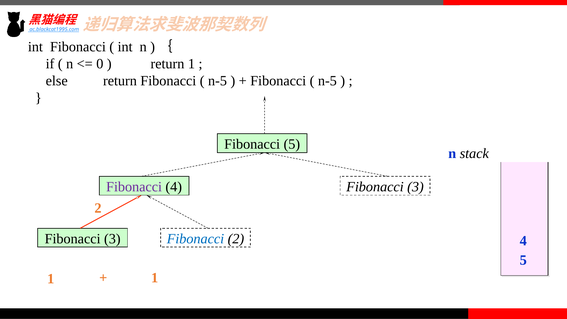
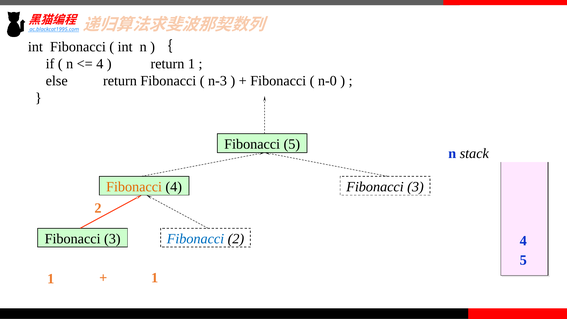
0 at (100, 64): 0 -> 4
n-5 at (218, 81): n-5 -> n-3
n-5 at (327, 81): n-5 -> n-0
Fibonacci at (134, 187) colour: purple -> orange
